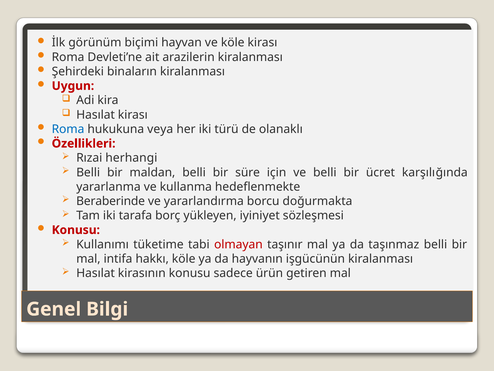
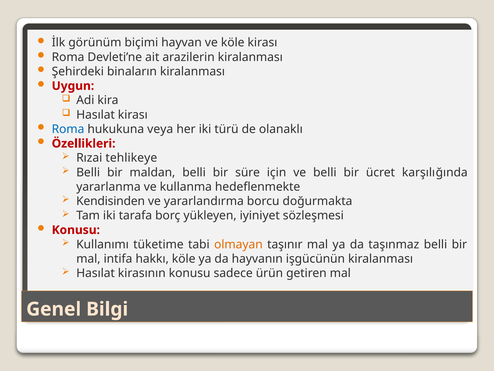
herhangi: herhangi -> tehlikeye
Beraberinde: Beraberinde -> Kendisinden
olmayan colour: red -> orange
